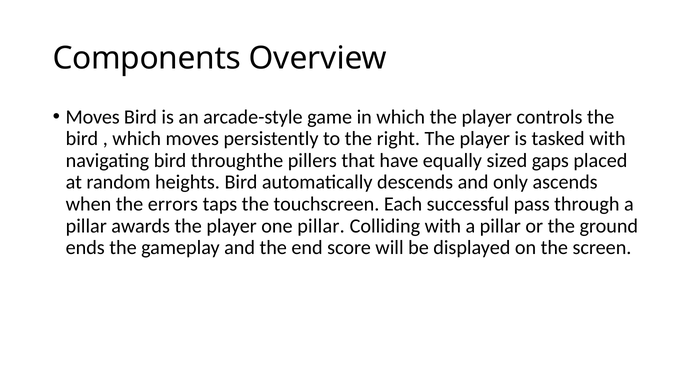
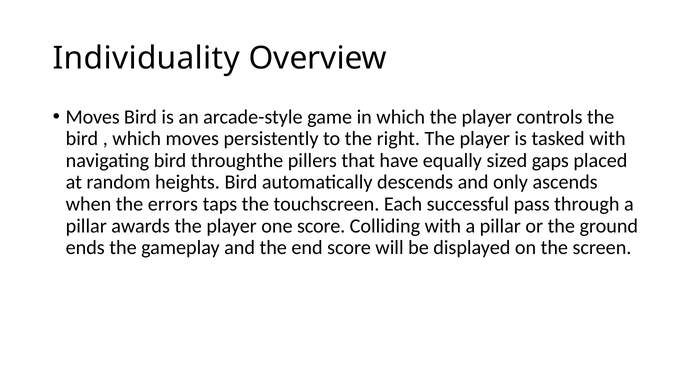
Components: Components -> Individuality
one pillar: pillar -> score
